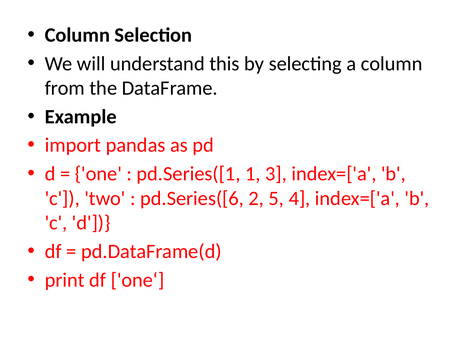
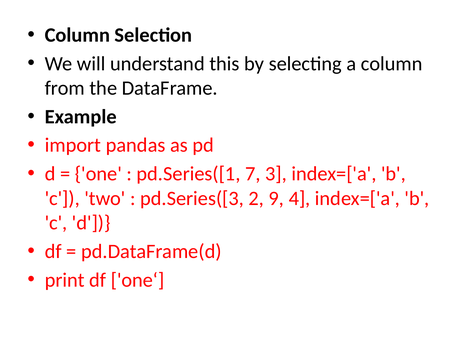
1: 1 -> 7
pd.Series([6: pd.Series([6 -> pd.Series([3
5: 5 -> 9
